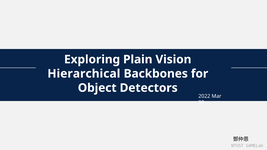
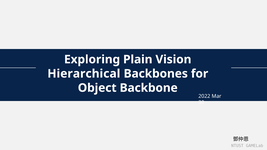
Detectors: Detectors -> Backbone
